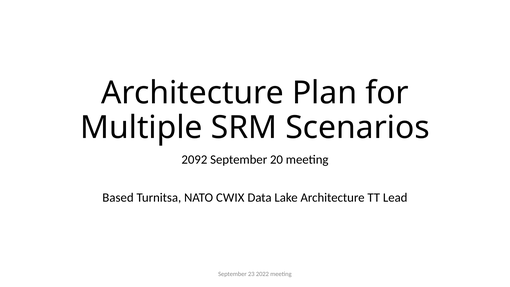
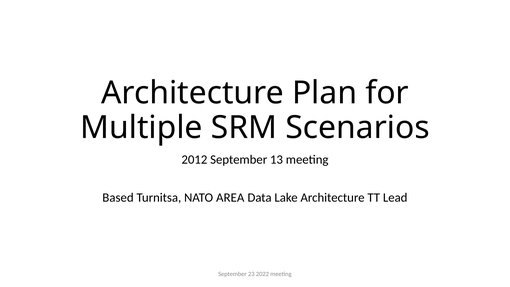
2092: 2092 -> 2012
20: 20 -> 13
CWIX: CWIX -> AREA
